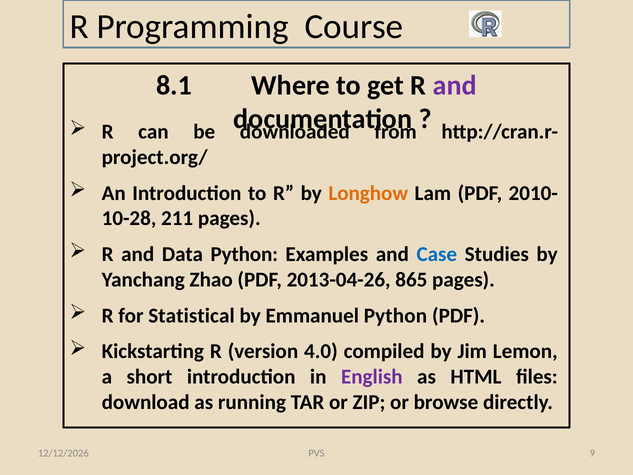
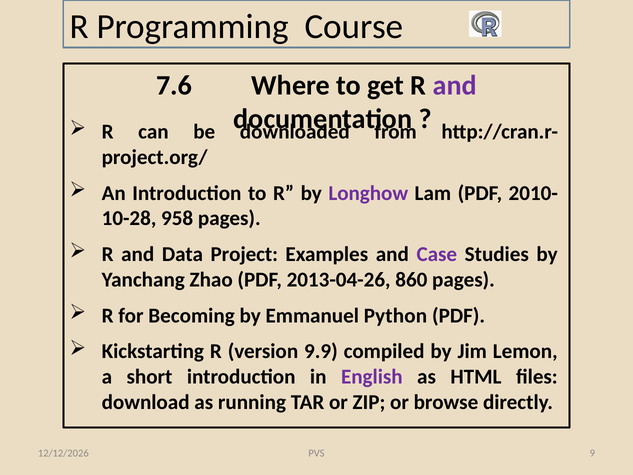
8.1: 8.1 -> 7.6
Longhow colour: orange -> purple
211: 211 -> 958
Data Python: Python -> Project
Case colour: blue -> purple
865: 865 -> 860
Statistical: Statistical -> Becoming
4.0: 4.0 -> 9.9
